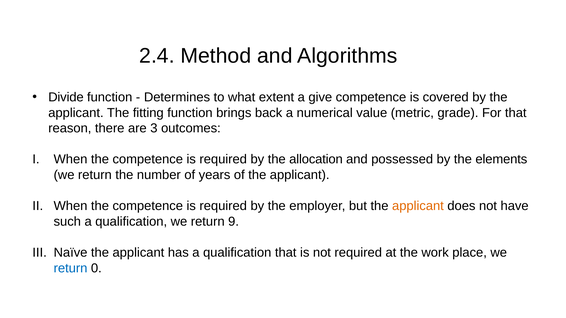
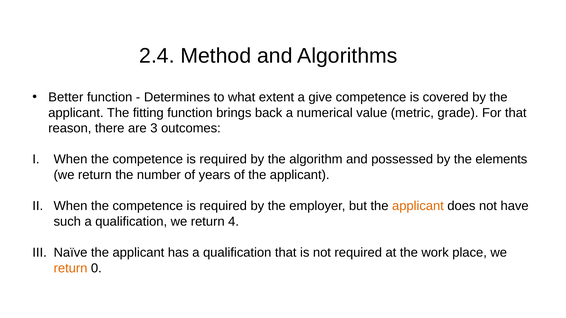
Divide: Divide -> Better
allocation: allocation -> algorithm
9: 9 -> 4
return at (71, 268) colour: blue -> orange
